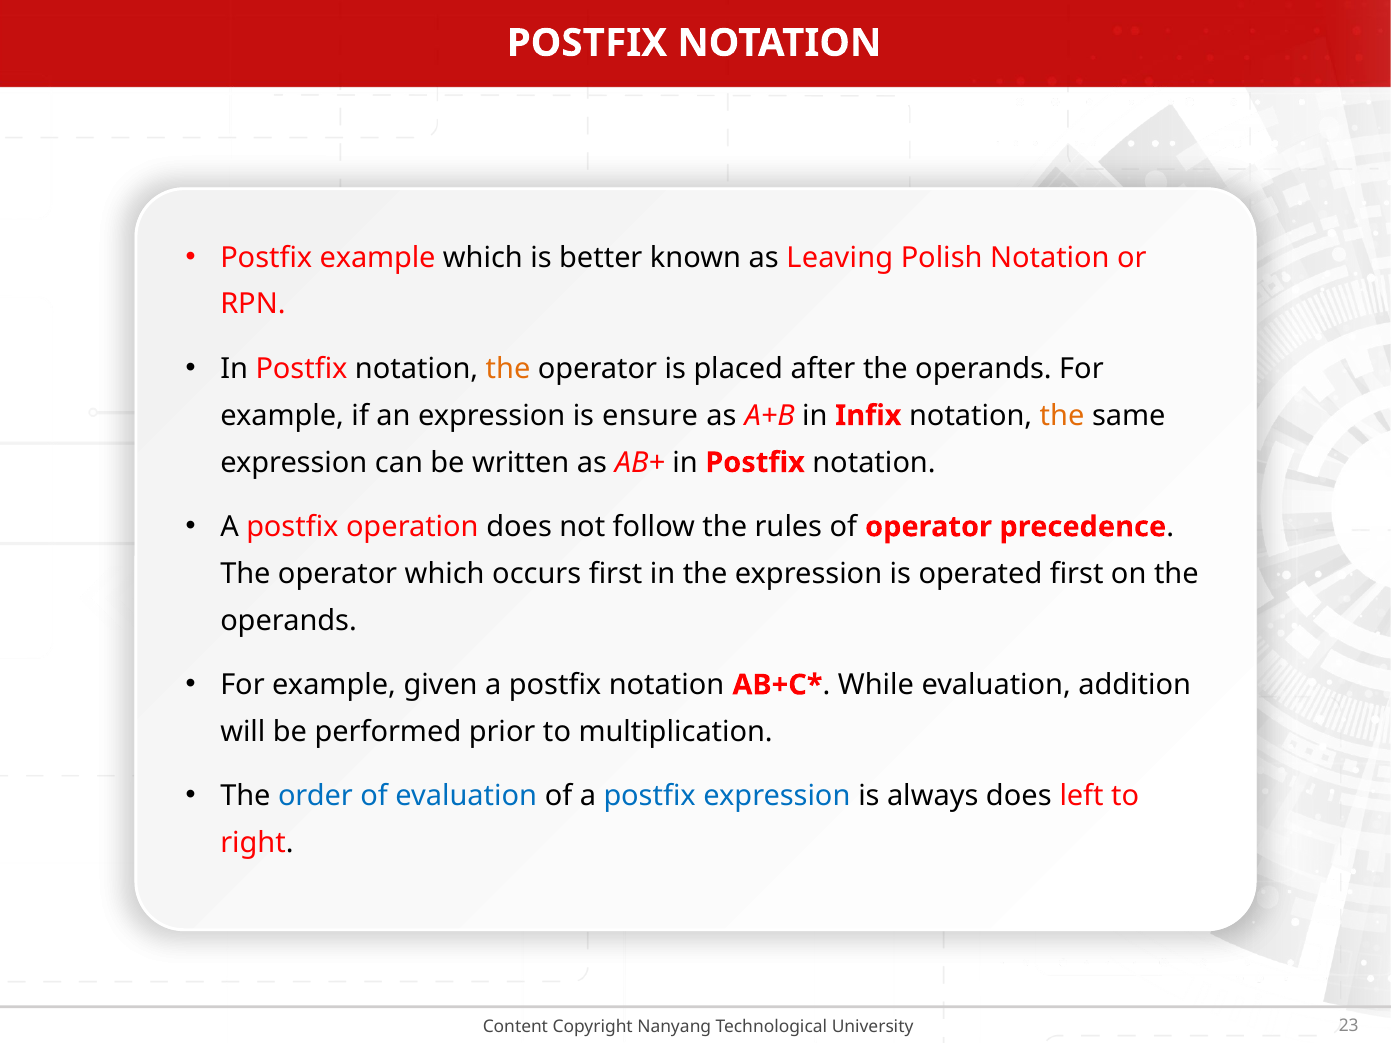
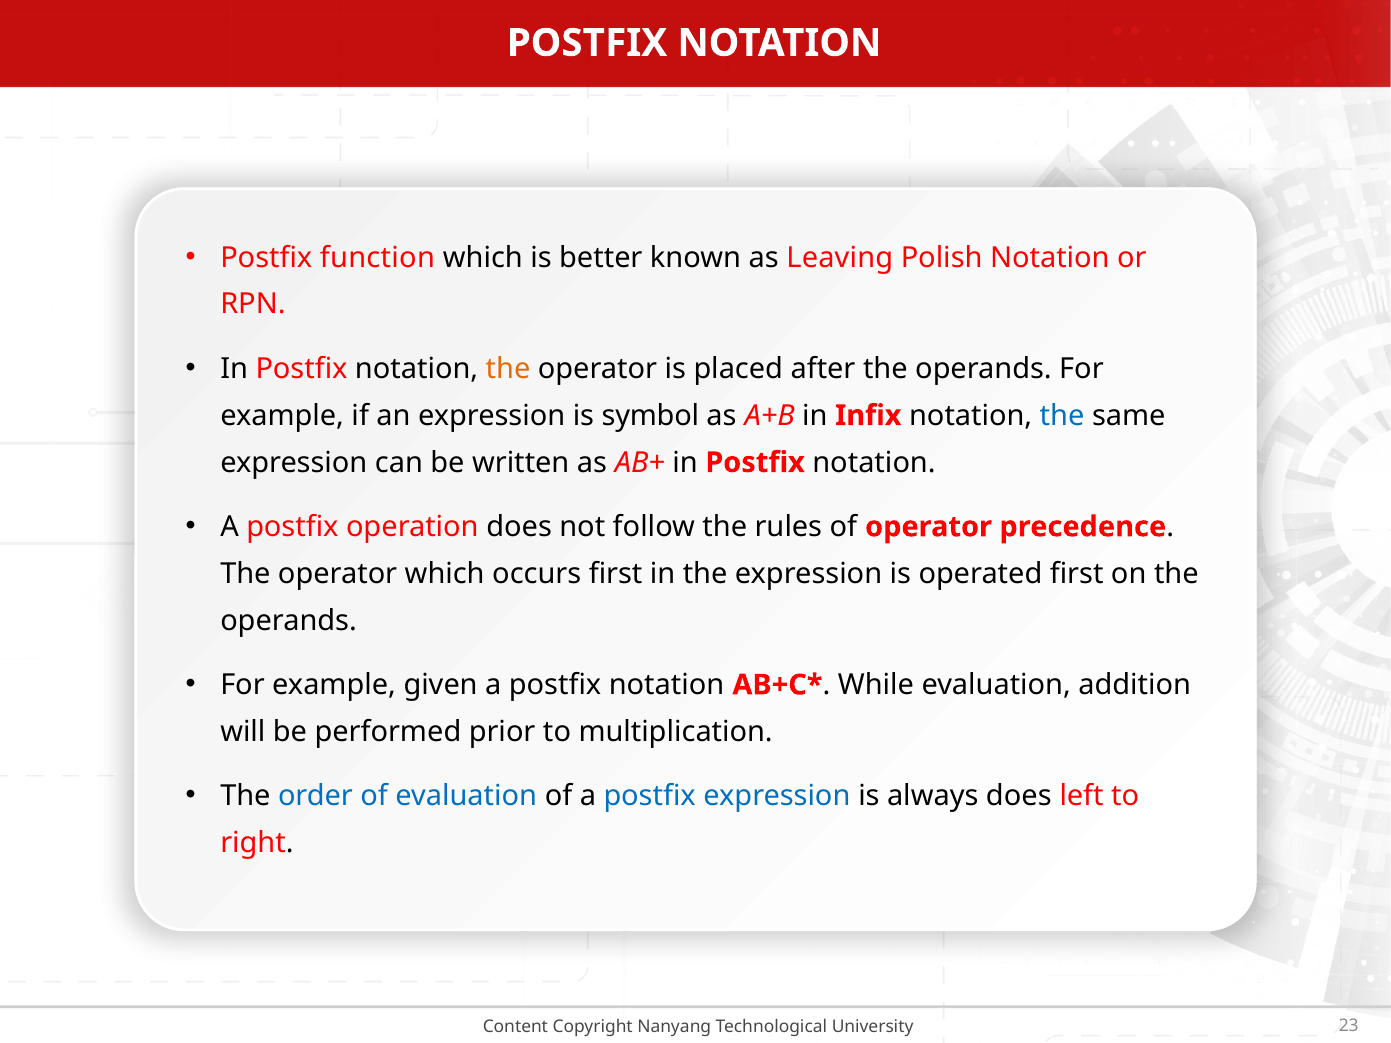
Postfix example: example -> function
ensure: ensure -> symbol
the at (1062, 416) colour: orange -> blue
